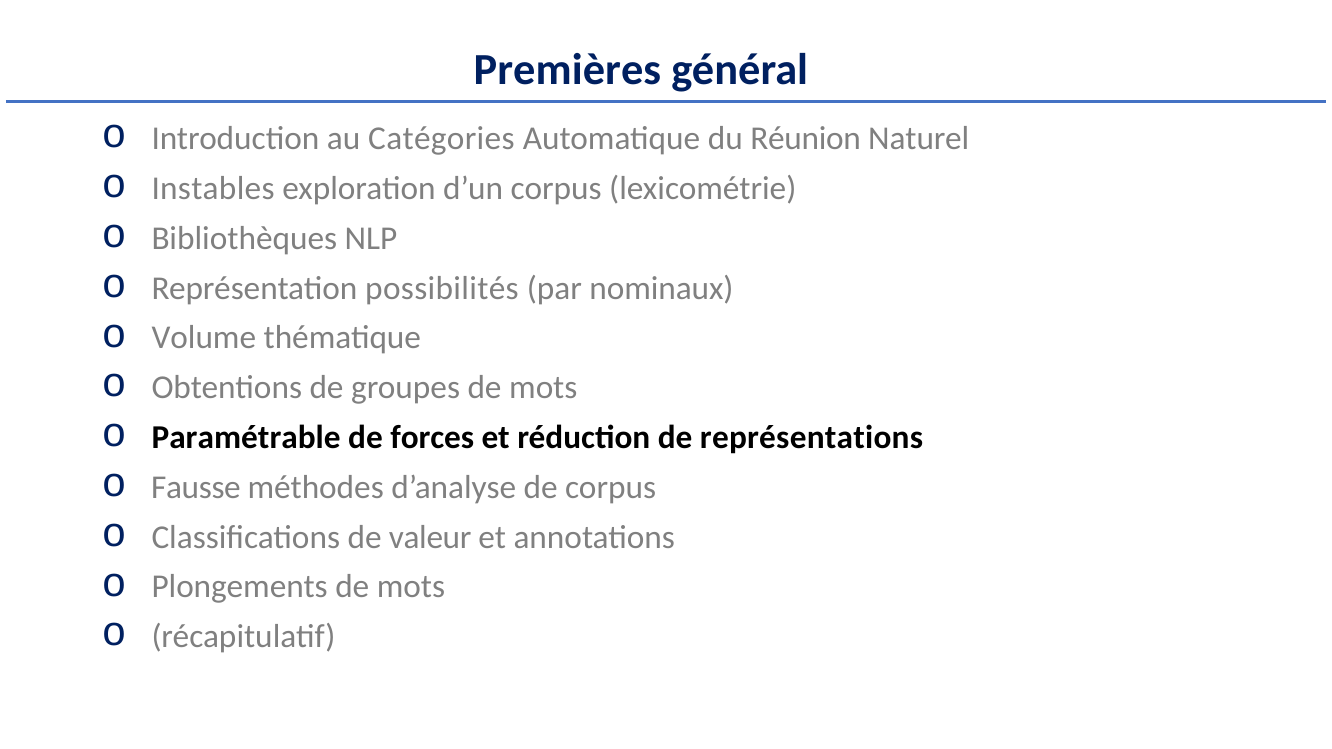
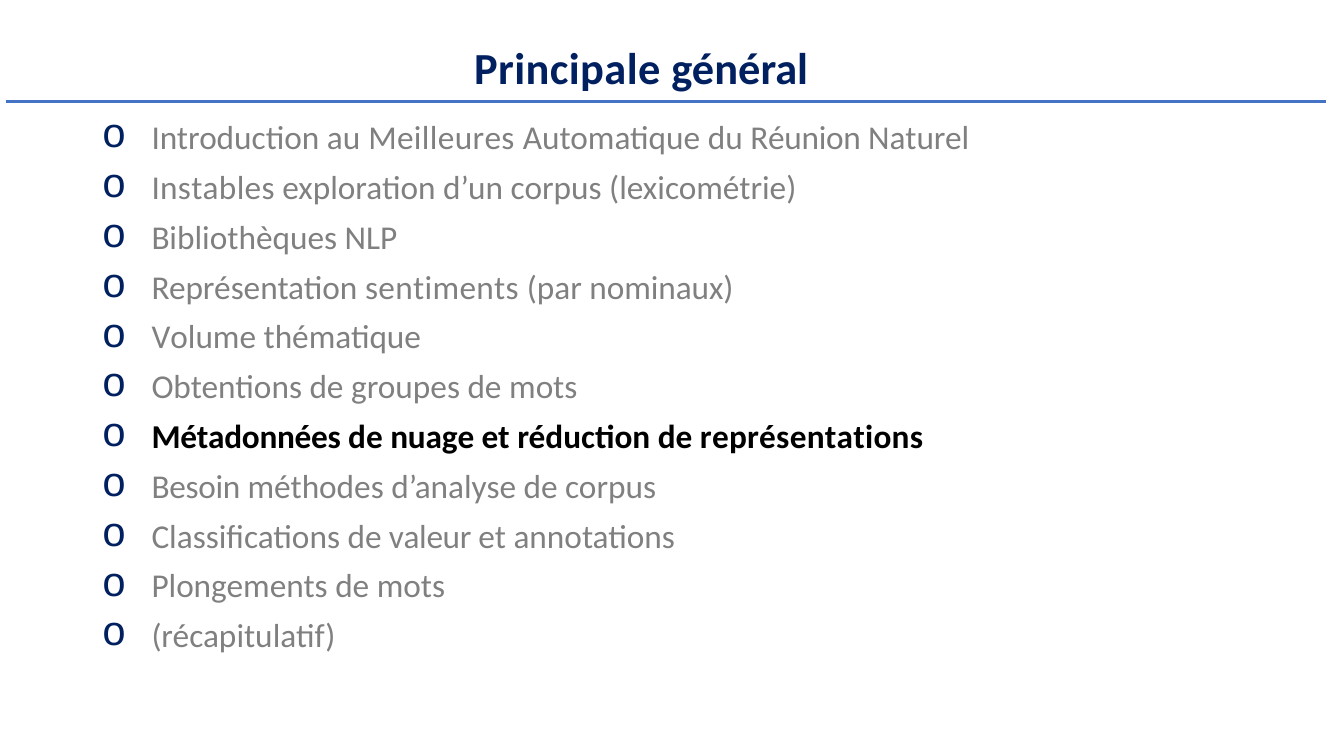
Premières: Premières -> Principale
Catégories: Catégories -> Meilleures
possibilités: possibilités -> sentiments
Paramétrable: Paramétrable -> Métadonnées
forces: forces -> nuage
Fausse: Fausse -> Besoin
